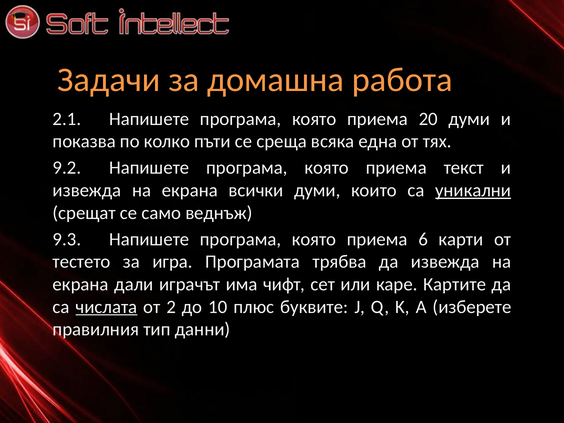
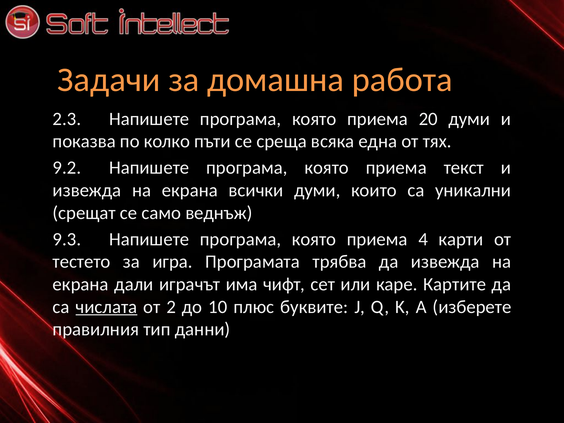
2.1: 2.1 -> 2.3
уникални underline: present -> none
6: 6 -> 4
